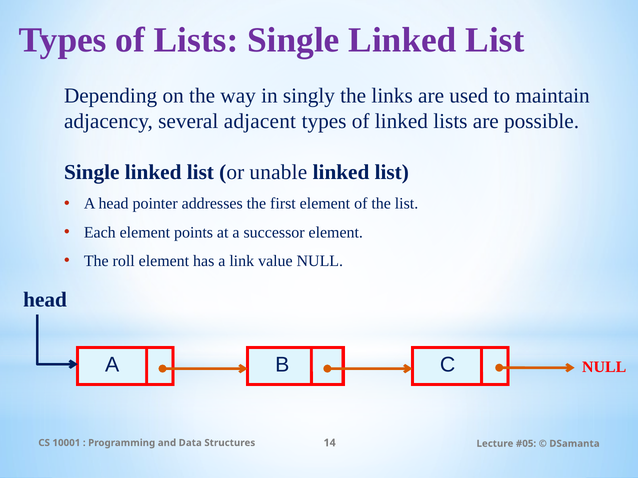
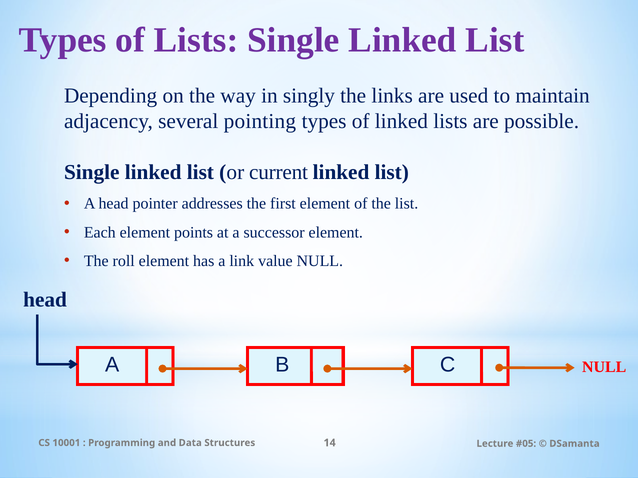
adjacent: adjacent -> pointing
unable: unable -> current
